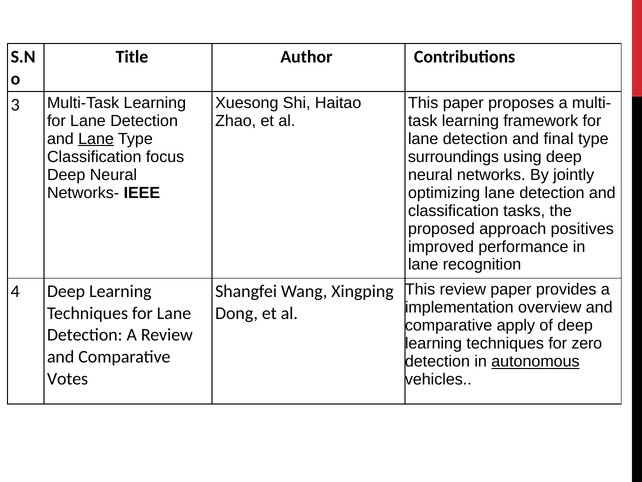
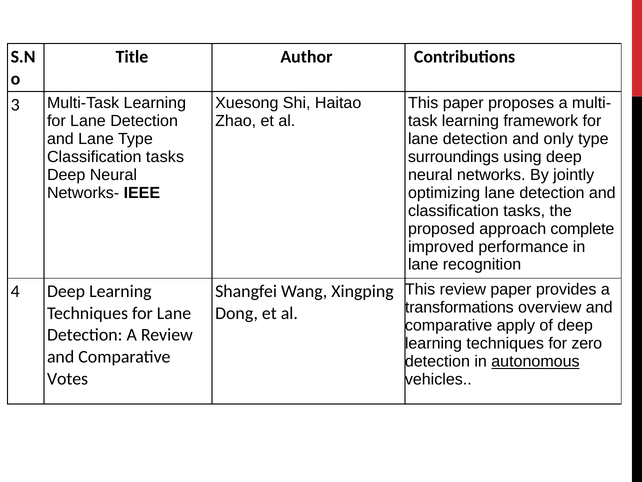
Lane at (96, 139) underline: present -> none
final: final -> only
focus at (165, 157): focus -> tasks
positives: positives -> complete
implementation: implementation -> transformations
